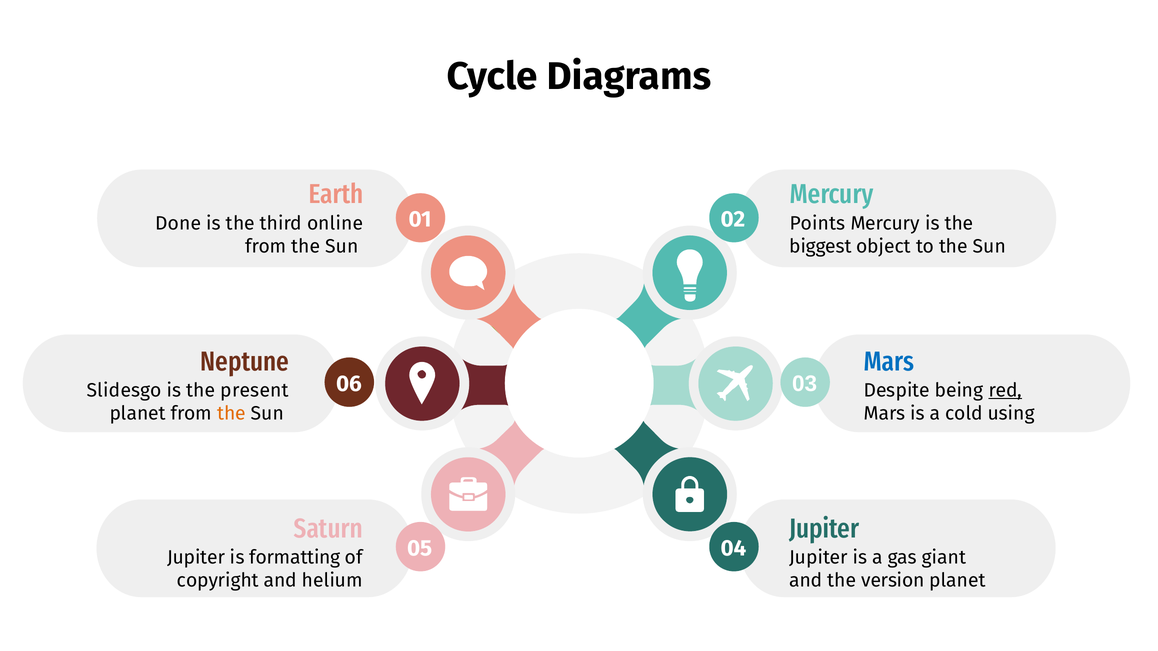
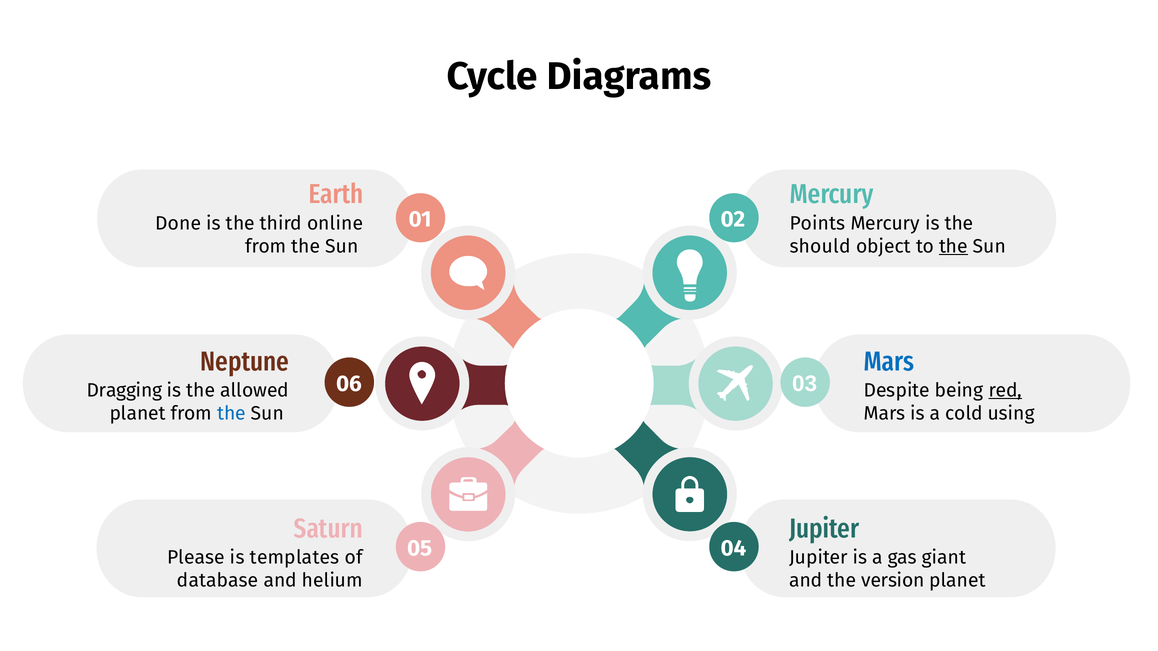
biggest: biggest -> should
the at (953, 246) underline: none -> present
Slidesgo: Slidesgo -> Dragging
present: present -> allowed
the at (231, 414) colour: orange -> blue
Jupiter at (196, 558): Jupiter -> Please
formatting: formatting -> templates
copyright: copyright -> database
